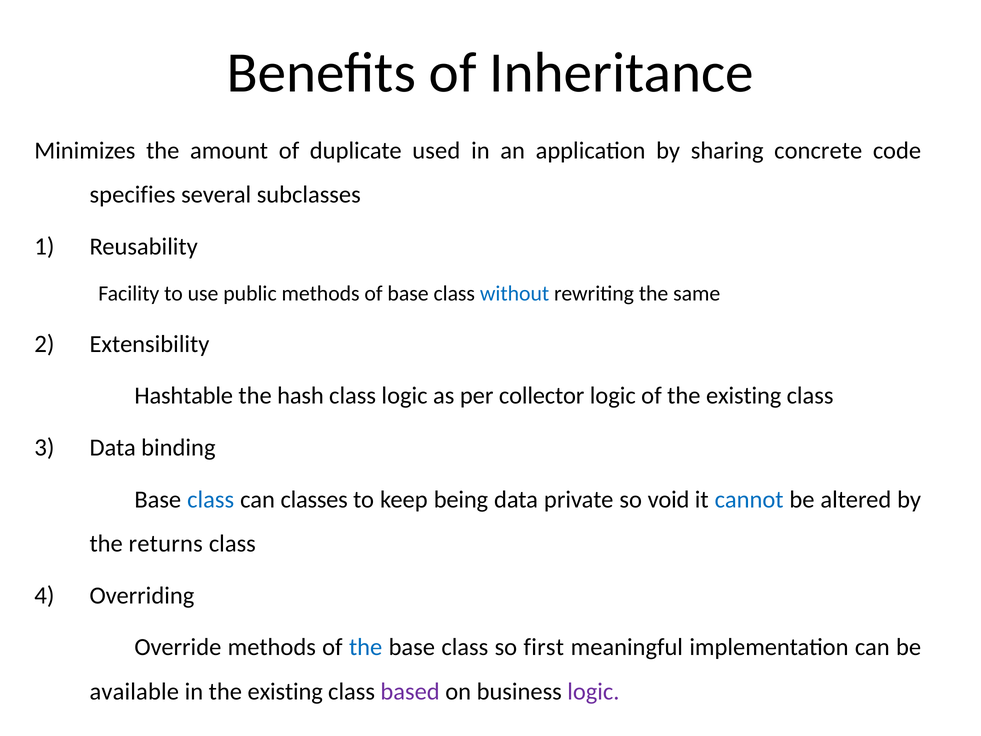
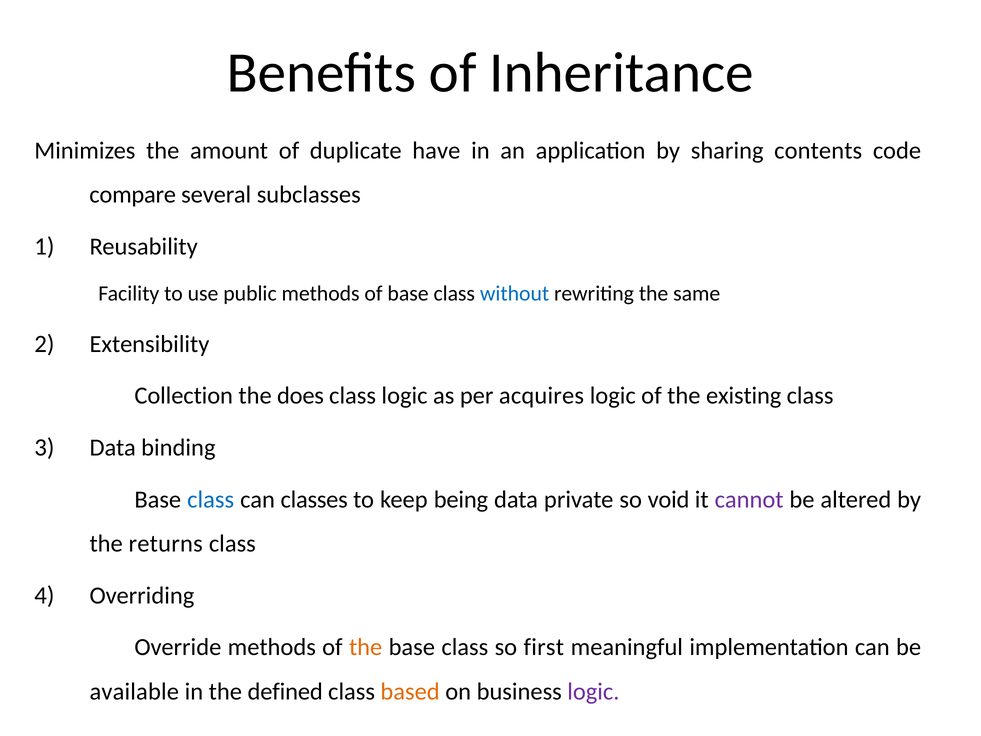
used: used -> have
concrete: concrete -> contents
specifies: specifies -> compare
Hashtable: Hashtable -> Collection
hash: hash -> does
collector: collector -> acquires
cannot colour: blue -> purple
the at (366, 647) colour: blue -> orange
in the existing: existing -> defined
based colour: purple -> orange
